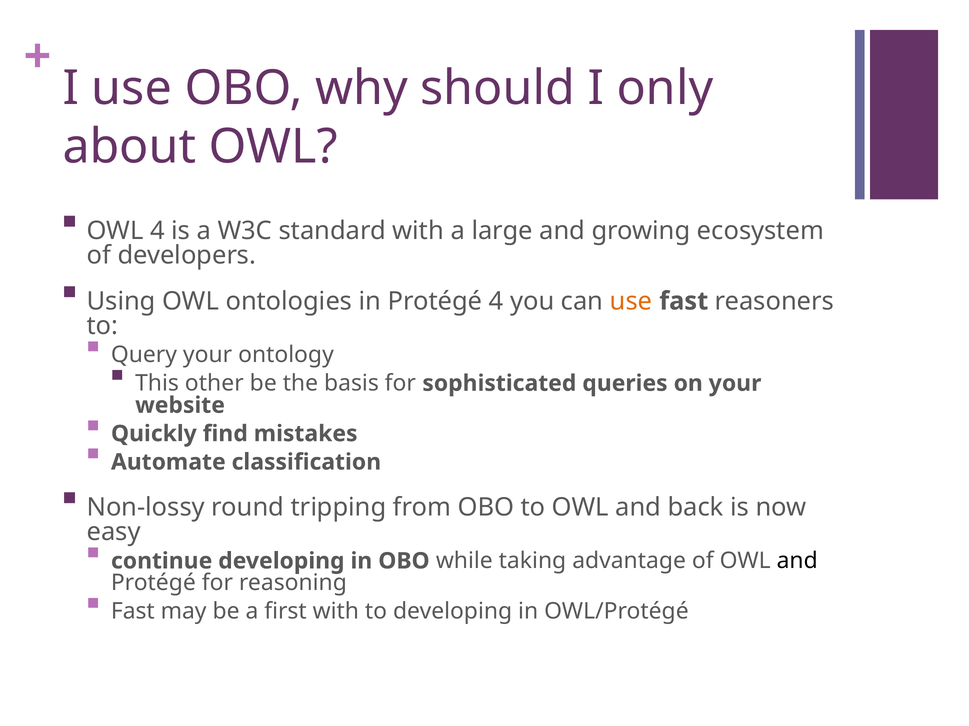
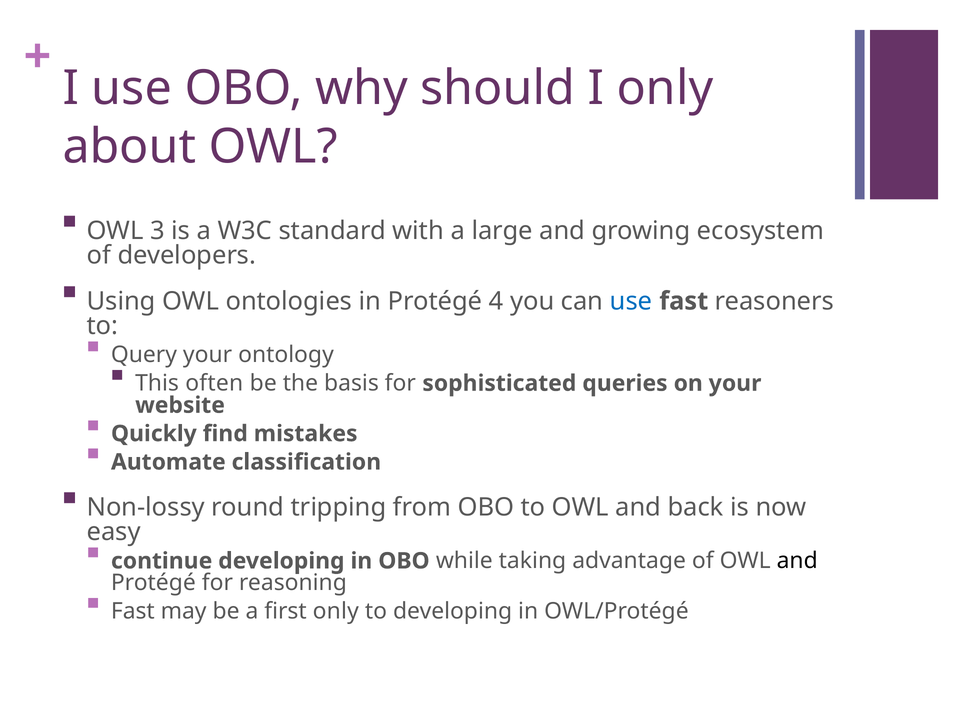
OWL 4: 4 -> 3
use at (631, 301) colour: orange -> blue
other: other -> often
first with: with -> only
